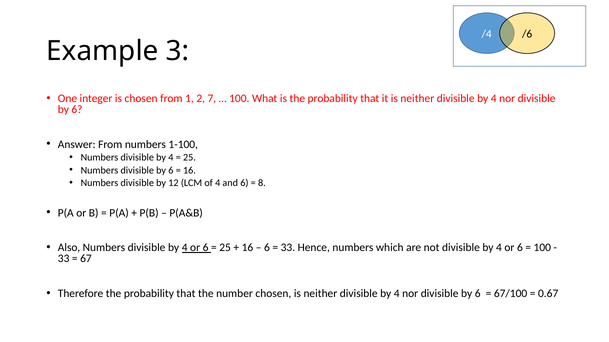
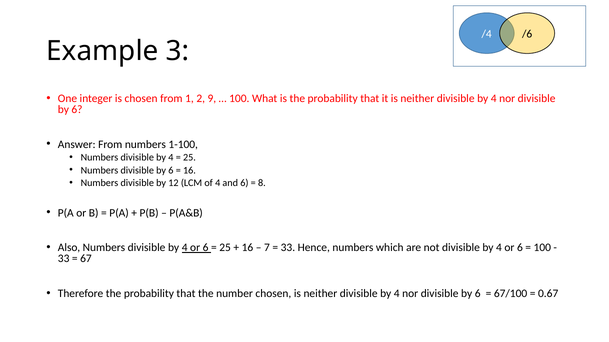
7: 7 -> 9
6 at (267, 248): 6 -> 7
